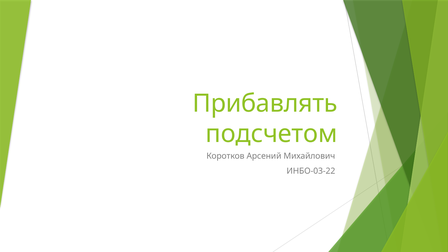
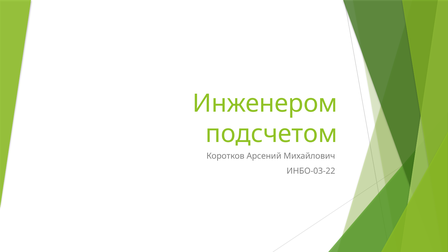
Прибавлять: Прибавлять -> Инженером
